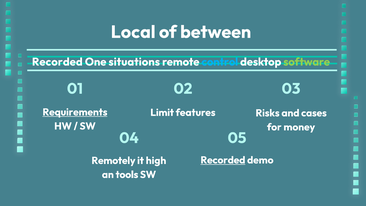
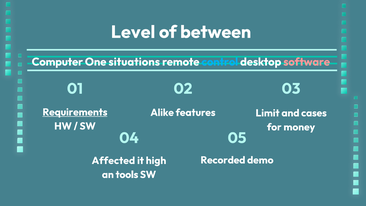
Local: Local -> Level
Recorded at (57, 62): Recorded -> Computer
software colour: light green -> pink
Limit: Limit -> Alike
Risks: Risks -> Limit
Recorded at (223, 160) underline: present -> none
Remotely: Remotely -> Affected
